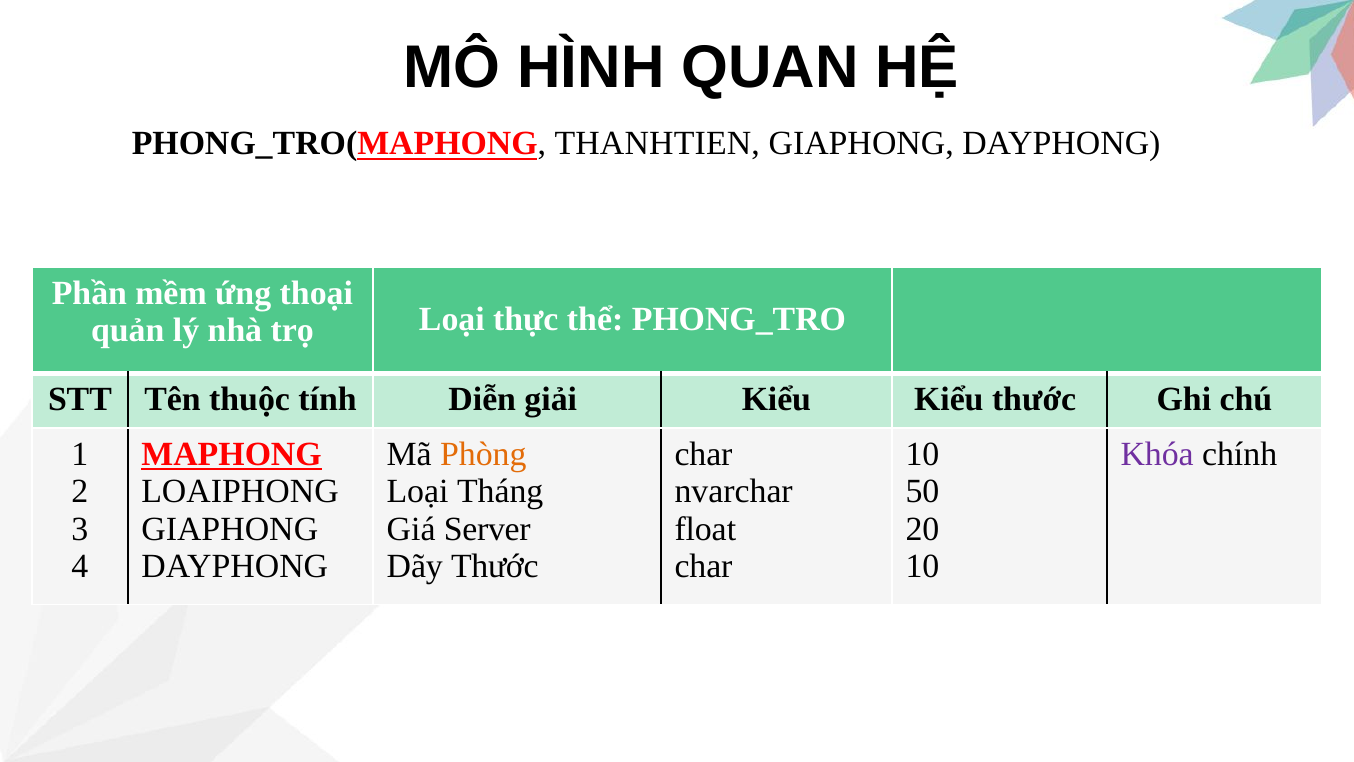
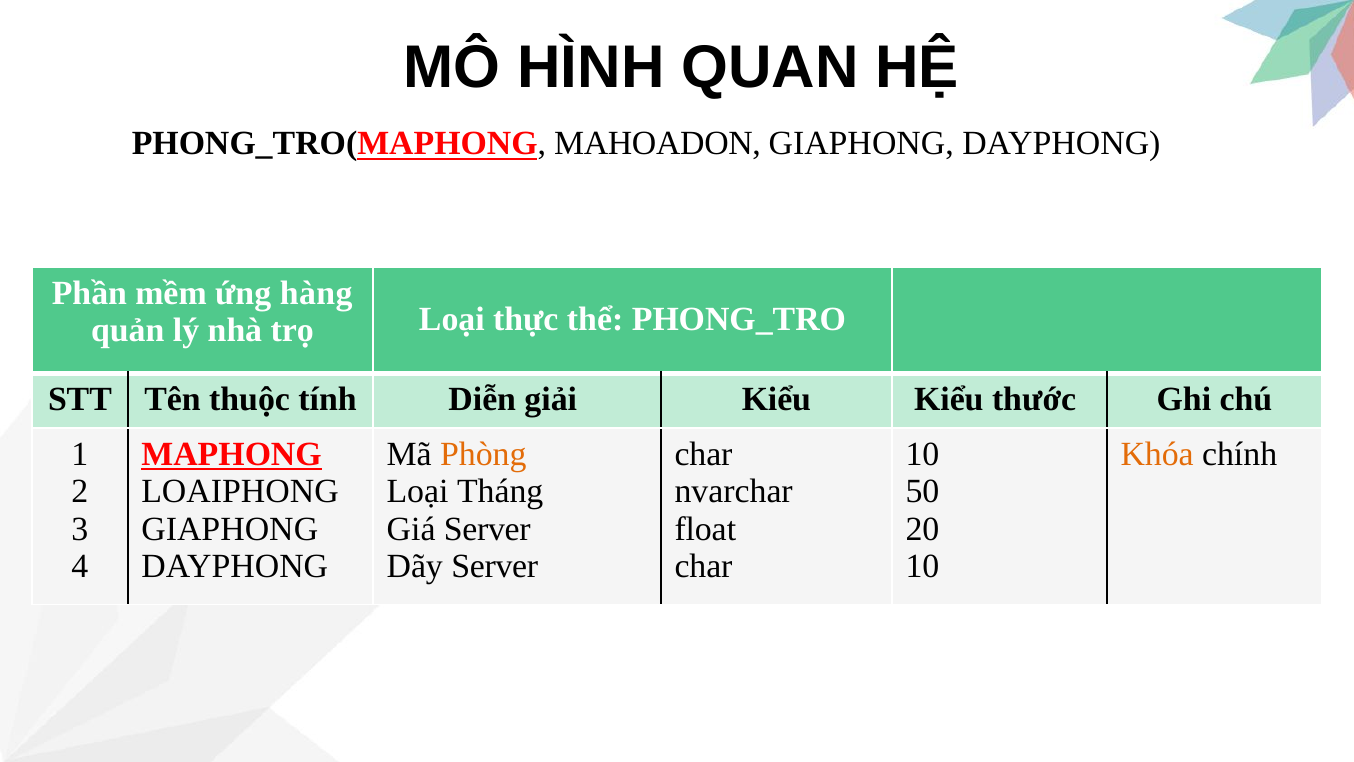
THANHTIEN: THANHTIEN -> MAHOADON
thoại: thoại -> hàng
Khóa colour: purple -> orange
Dãy Thước: Thước -> Server
